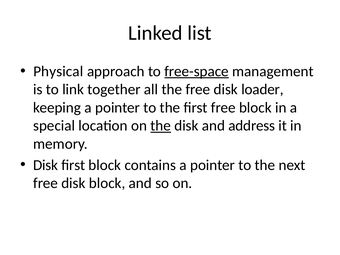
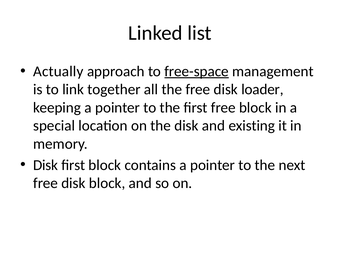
Physical: Physical -> Actually
the at (161, 126) underline: present -> none
address: address -> existing
